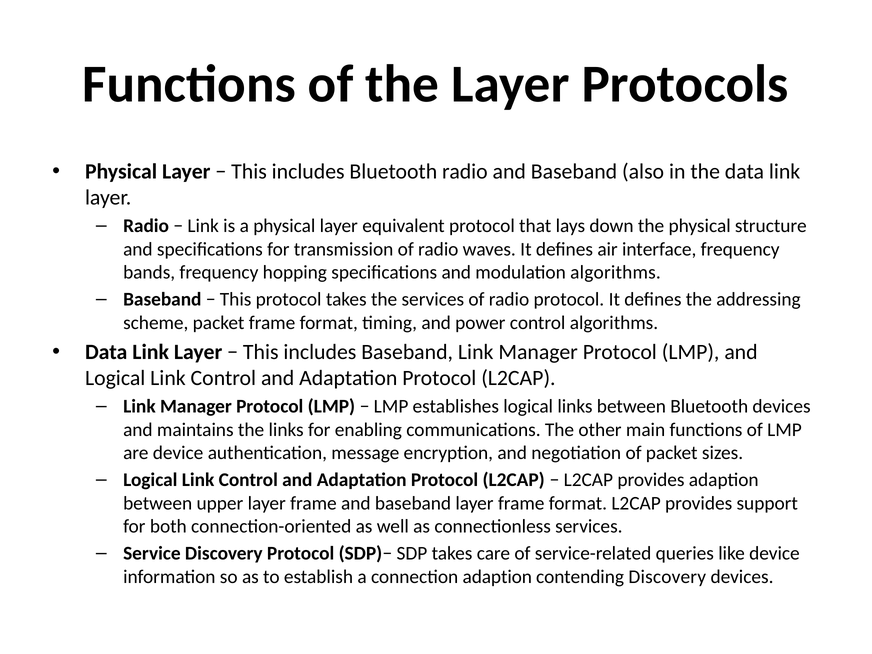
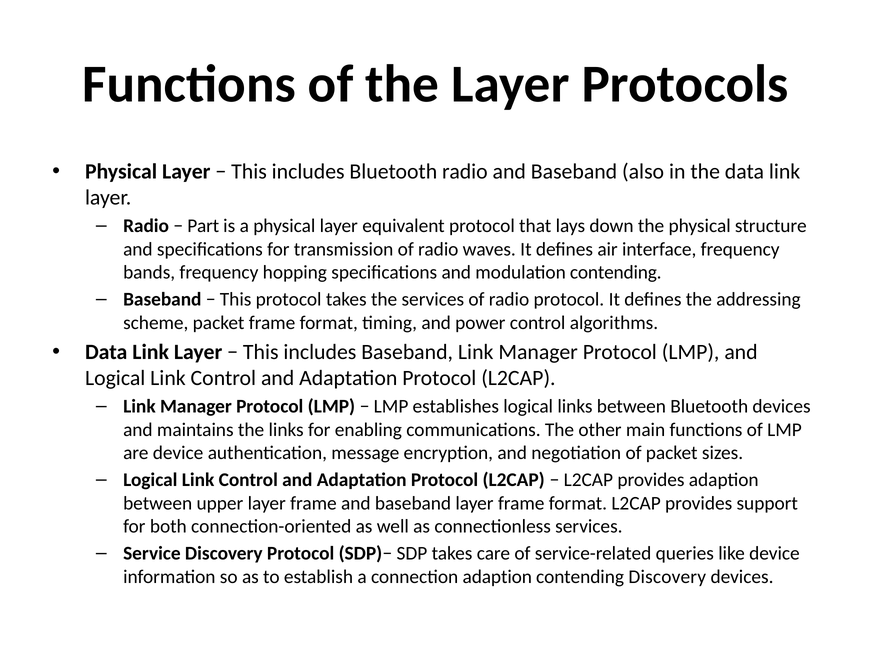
Link at (203, 226): Link -> Part
modulation algorithms: algorithms -> contending
